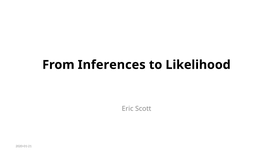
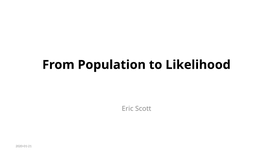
Inferences: Inferences -> Population
